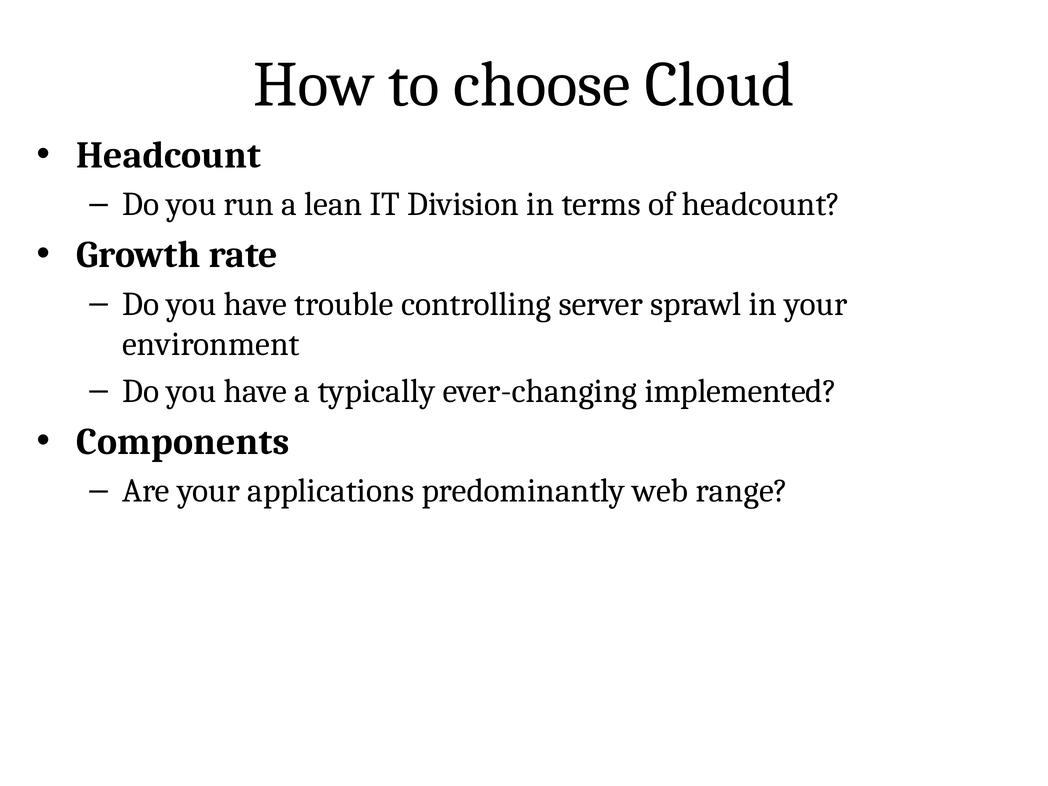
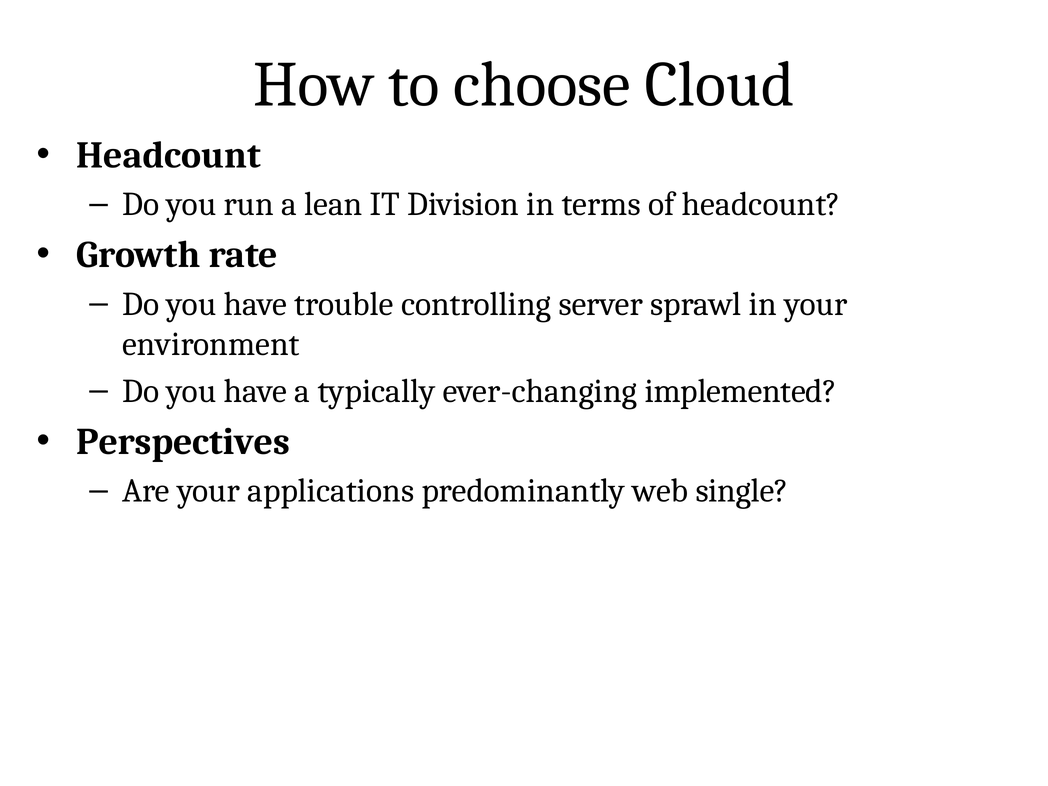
Components: Components -> Perspectives
range: range -> single
